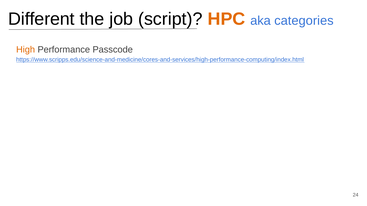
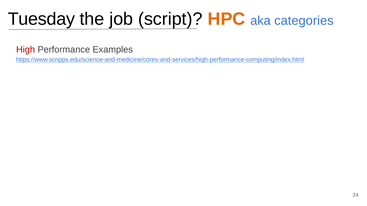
Different: Different -> Tuesday
High colour: orange -> red
Passcode: Passcode -> Examples
